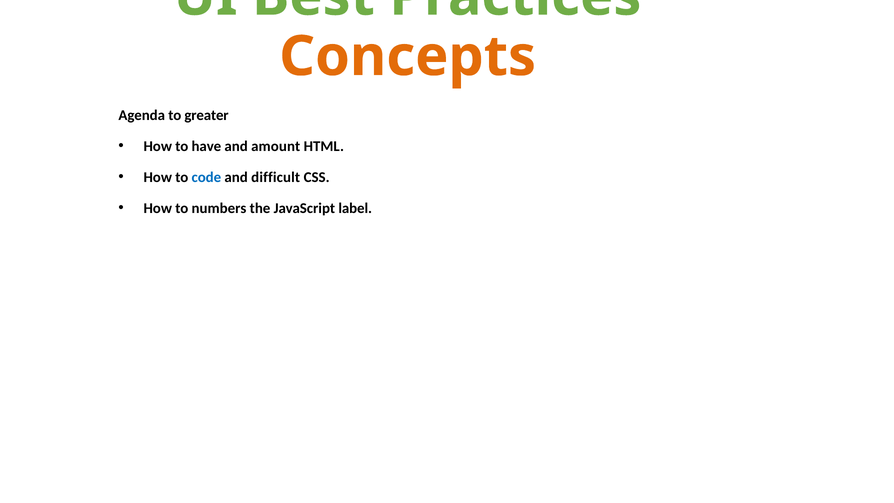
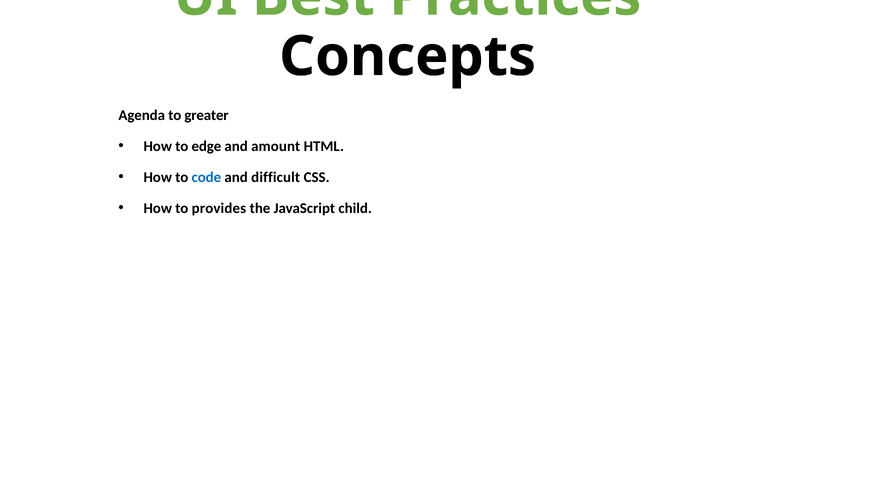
Concepts colour: orange -> black
have: have -> edge
numbers: numbers -> provides
label: label -> child
